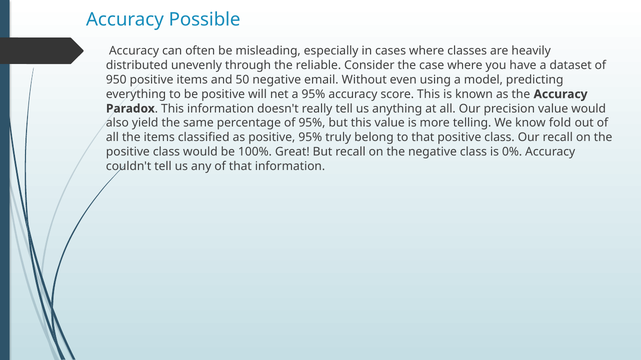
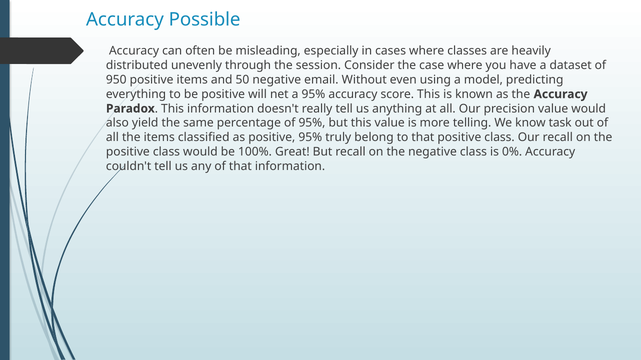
reliable: reliable -> session
fold: fold -> task
